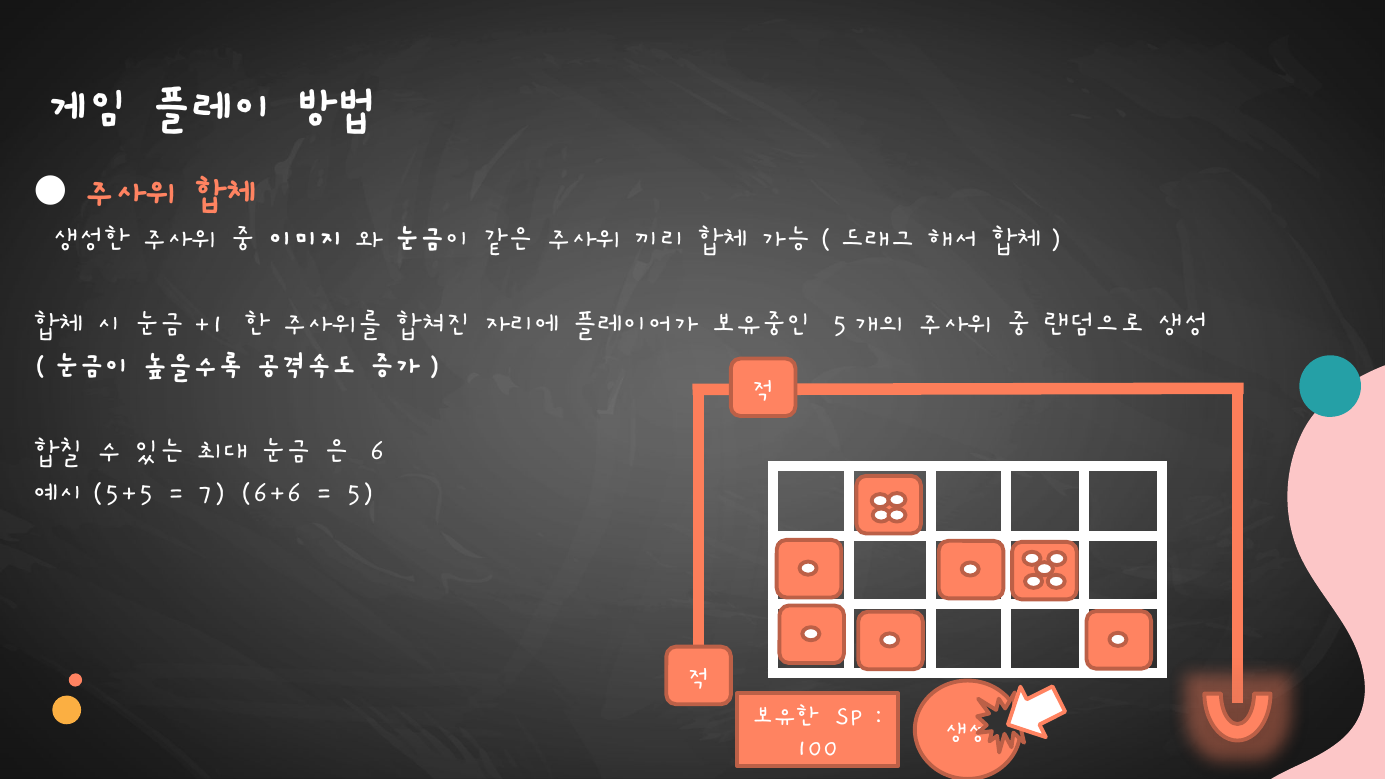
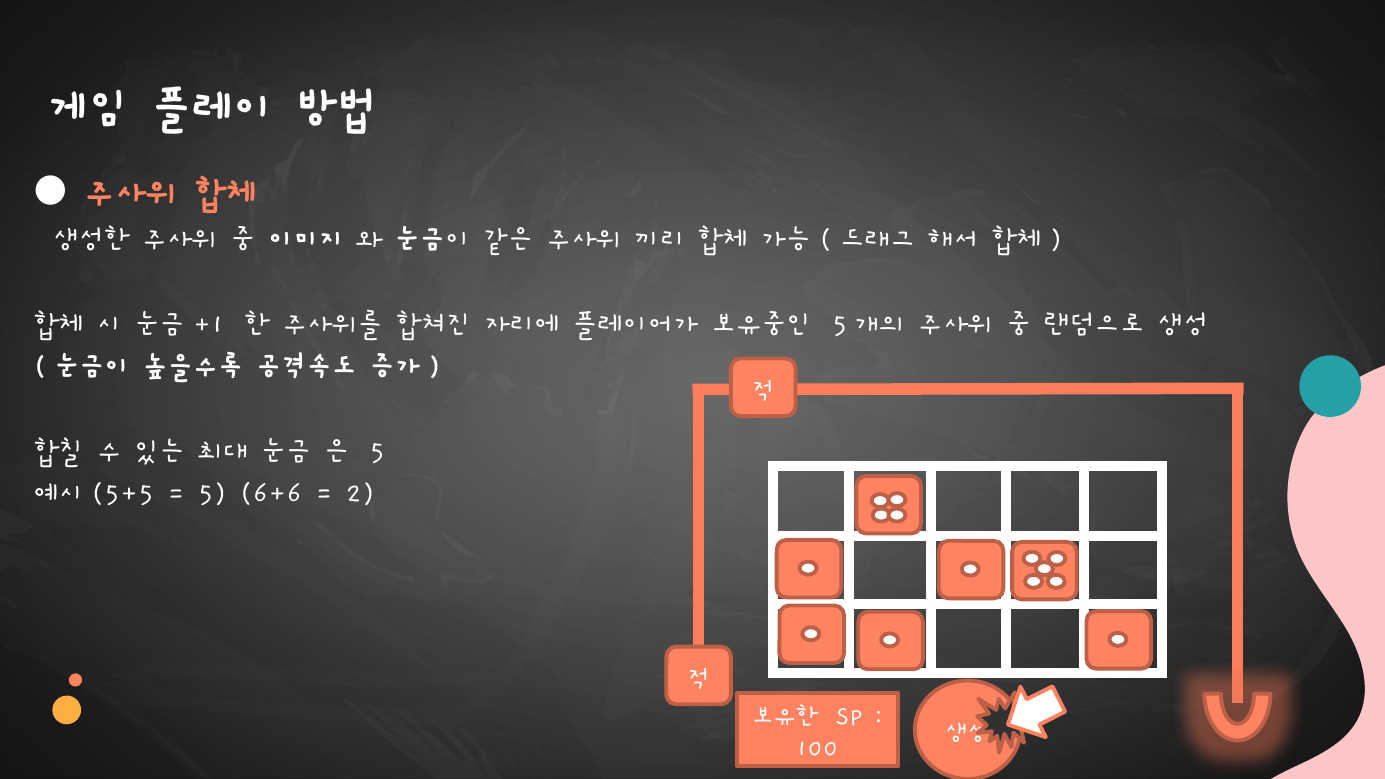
6 at (377, 450): 6 -> 5
7 at (213, 492): 7 -> 5
5: 5 -> 2
